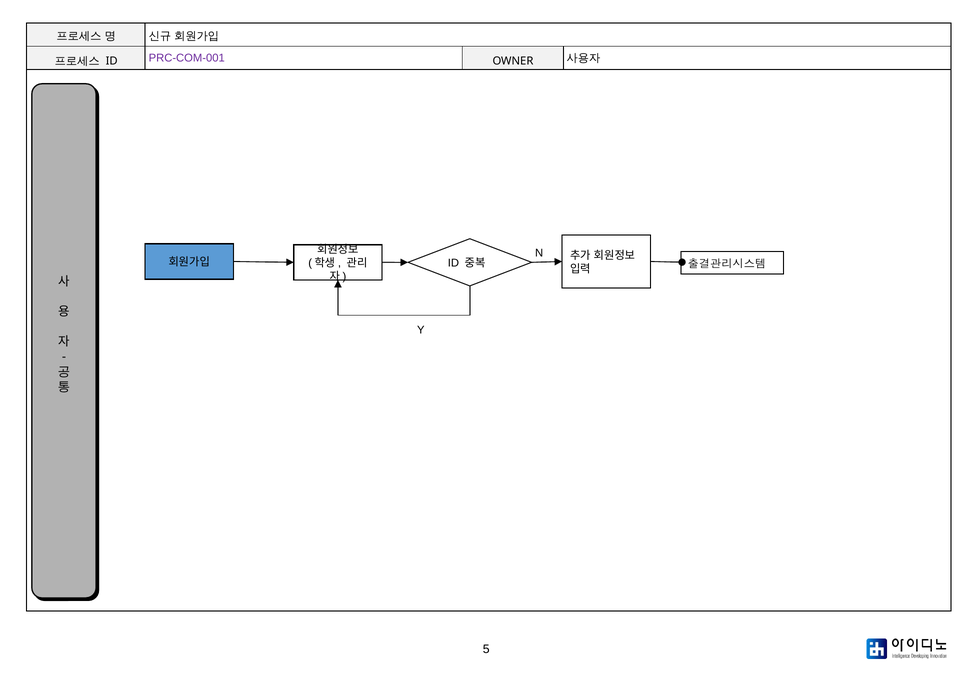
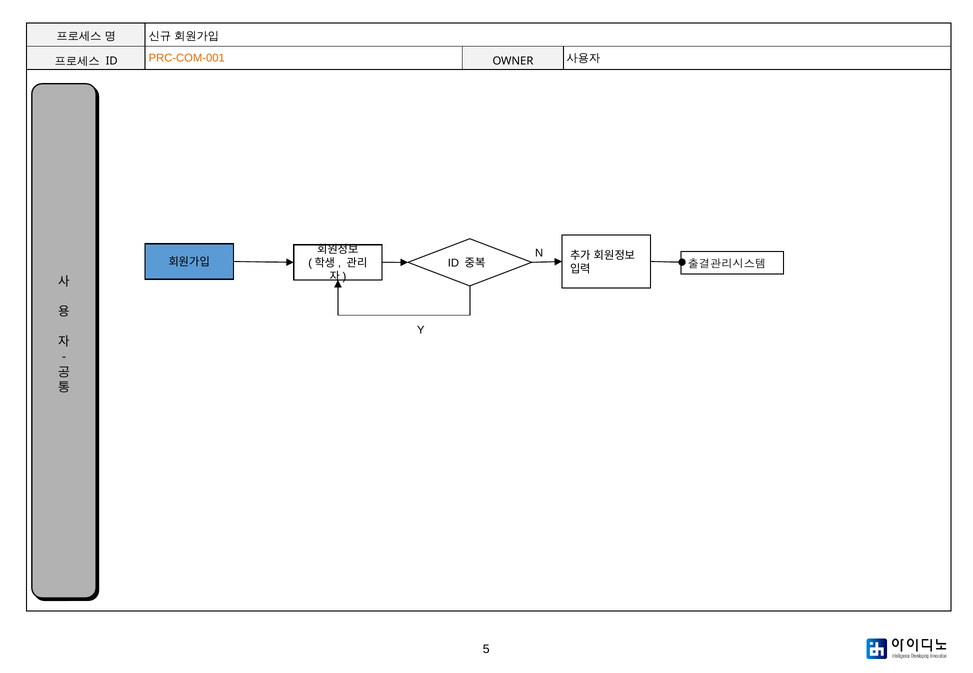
PRC-COM-001 colour: purple -> orange
